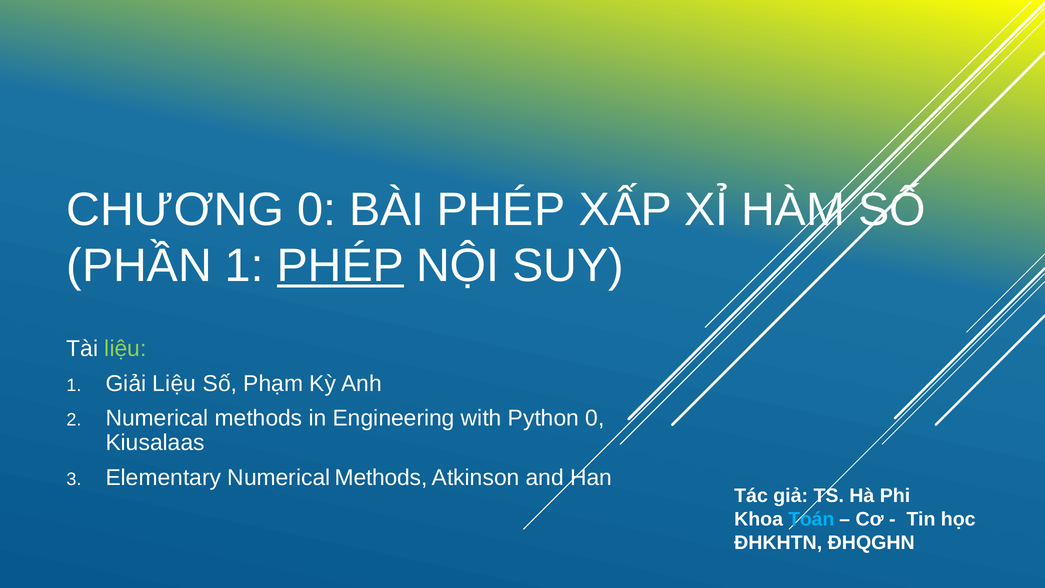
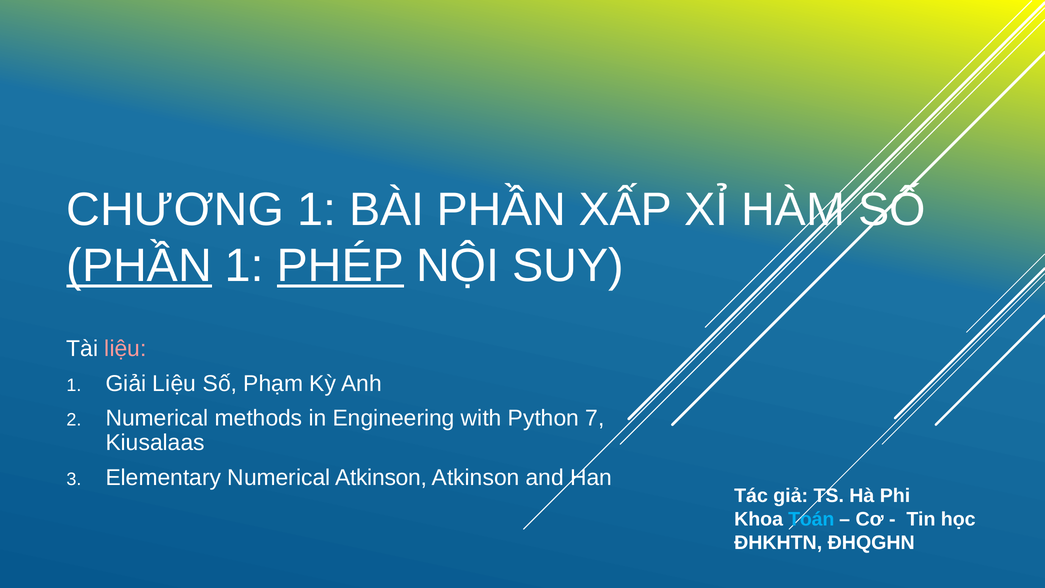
CHƯƠNG 0: 0 -> 1
BÀI PHÉP: PHÉP -> PHẦN
PHẦN at (139, 266) underline: none -> present
liệu at (125, 349) colour: light green -> pink
Python 0: 0 -> 7
Elementary Numerical Methods: Methods -> Atkinson
